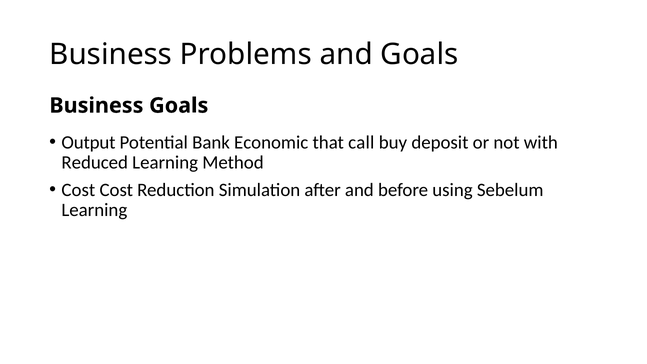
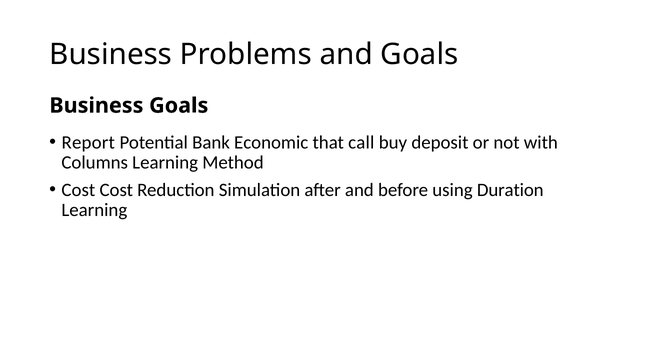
Output: Output -> Report
Reduced: Reduced -> Columns
Sebelum: Sebelum -> Duration
